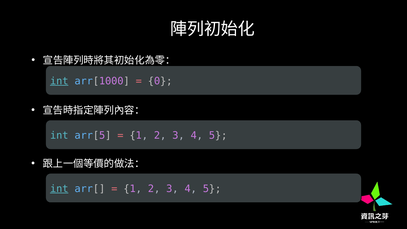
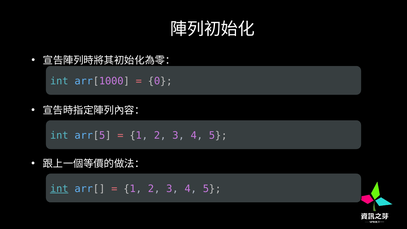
int at (59, 81) underline: present -> none
